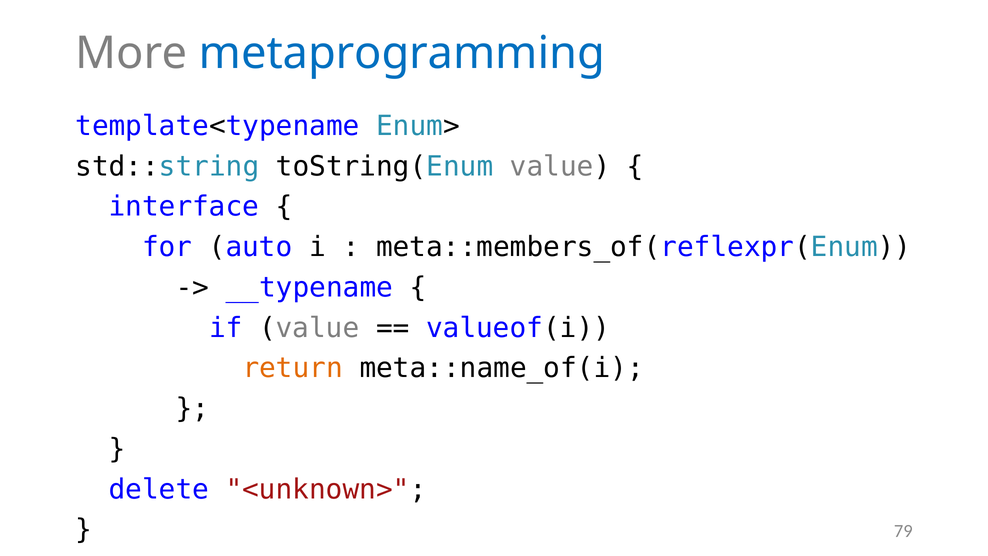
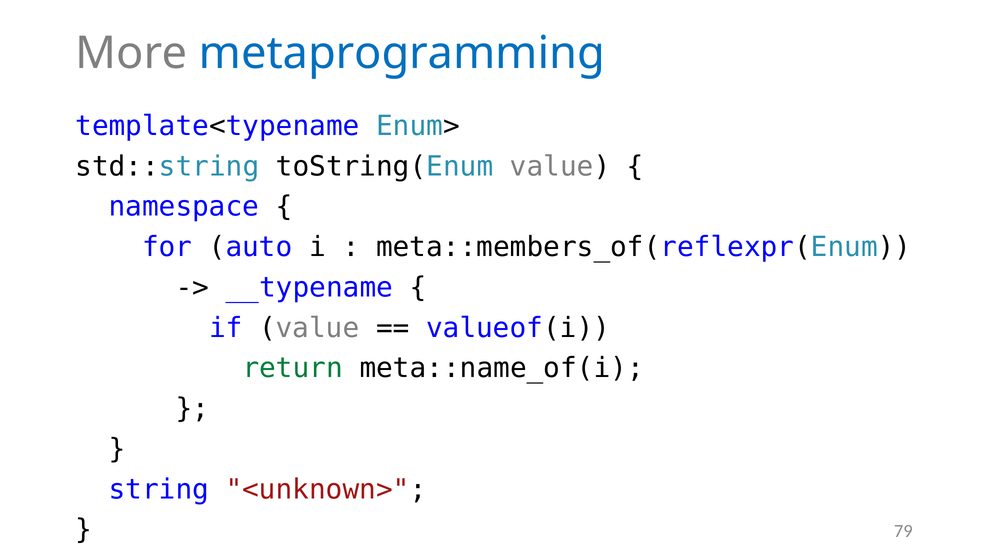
interface: interface -> namespace
return colour: orange -> green
delete: delete -> string
